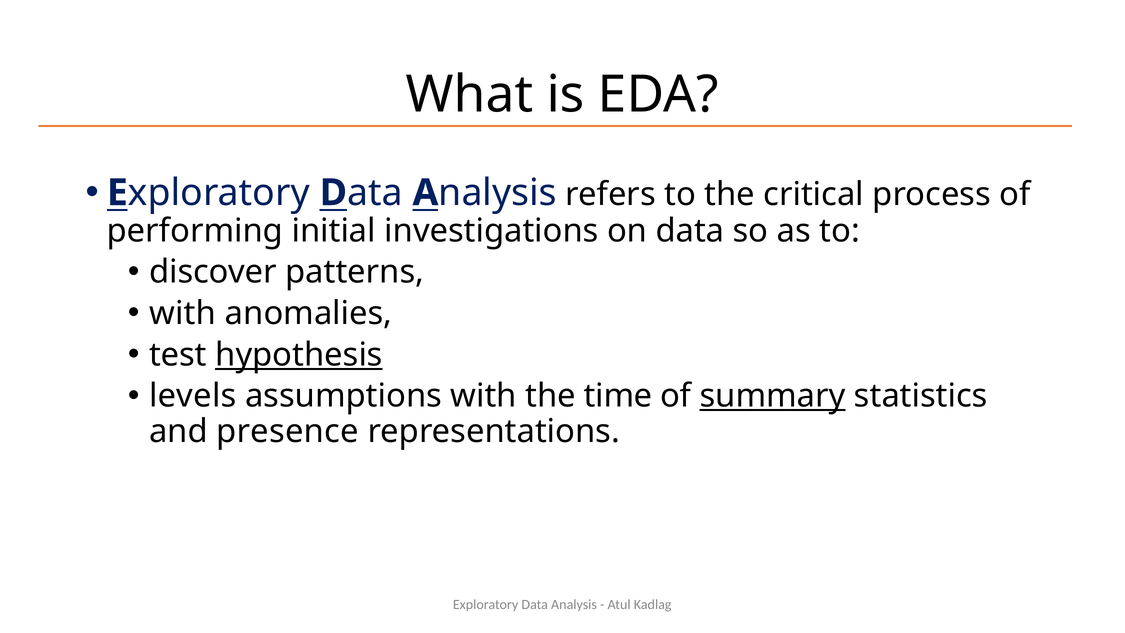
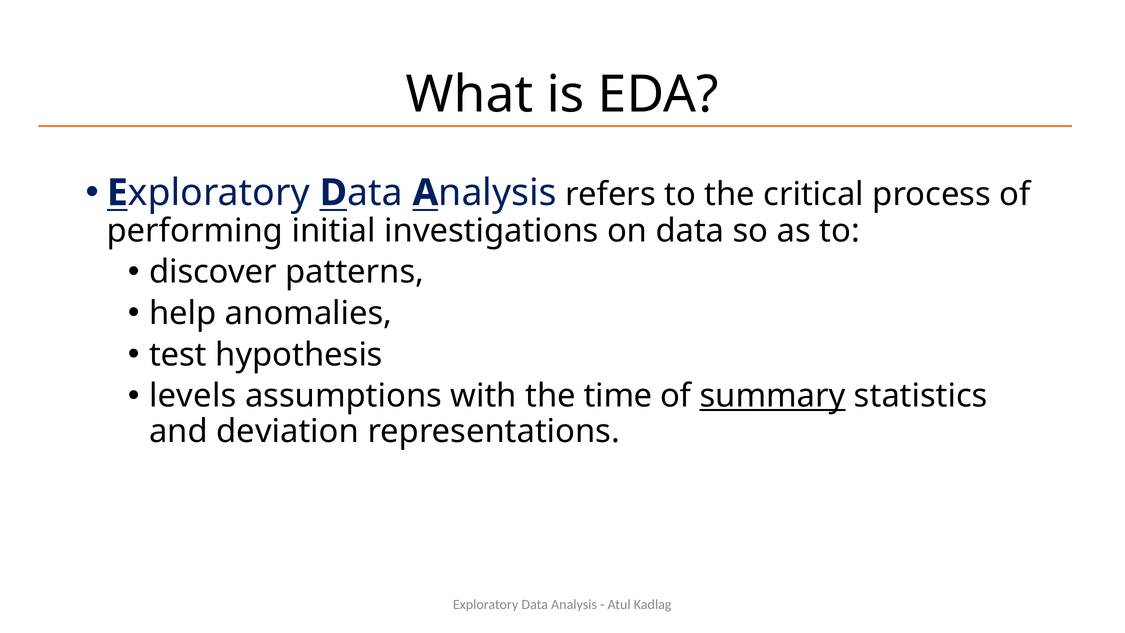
with at (183, 313): with -> help
hypothesis underline: present -> none
presence: presence -> deviation
